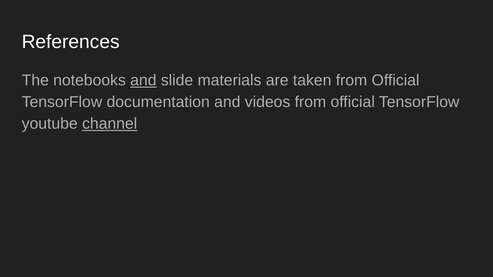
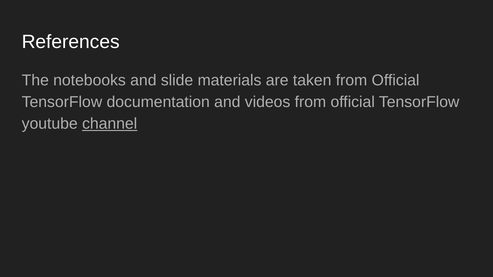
and at (143, 80) underline: present -> none
